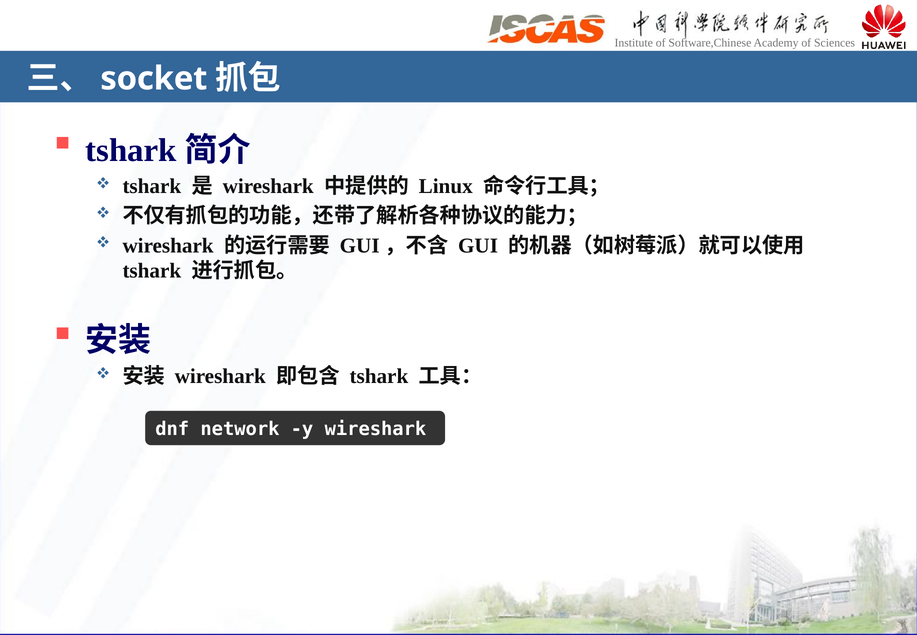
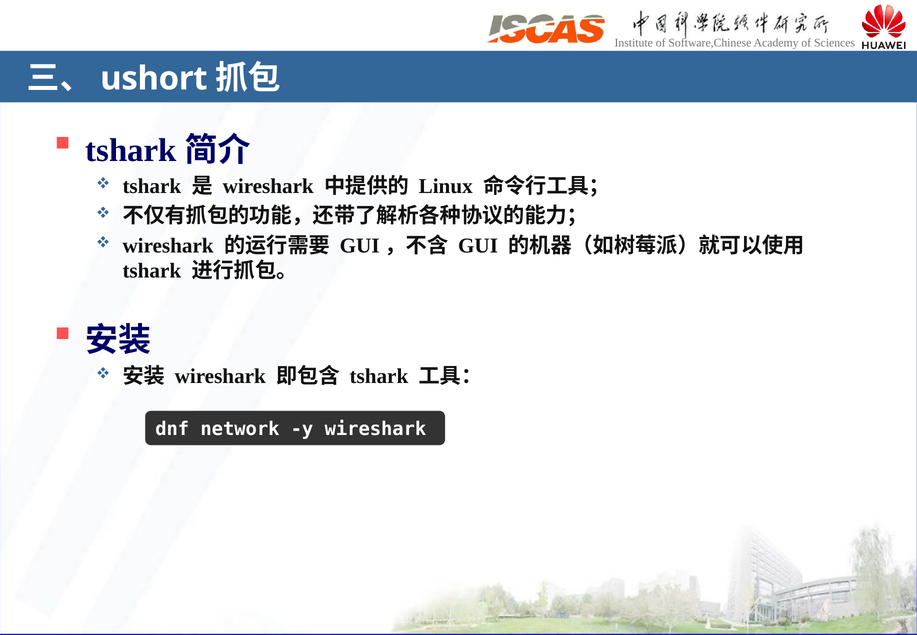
socket: socket -> ushort
